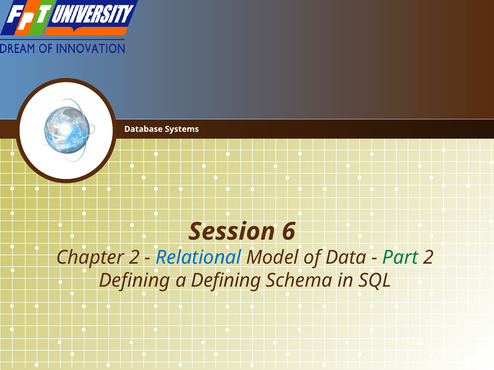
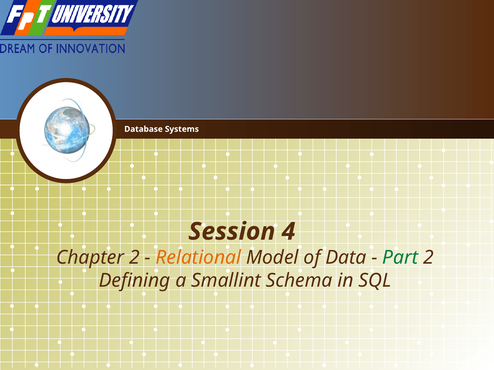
6: 6 -> 4
Relational colour: blue -> orange
a Defining: Defining -> Smallint
